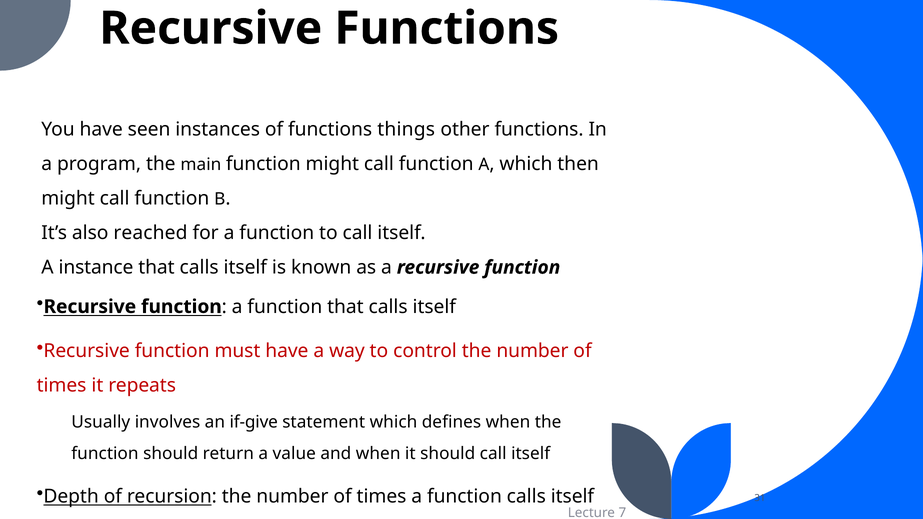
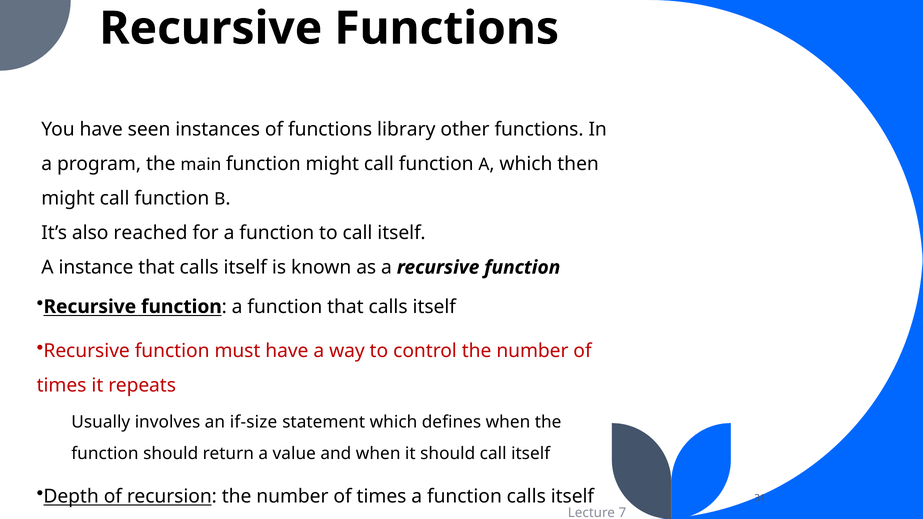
things: things -> library
if-give: if-give -> if-size
